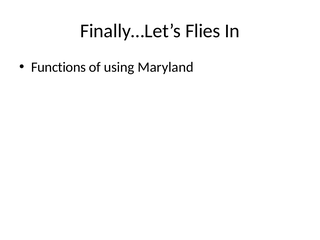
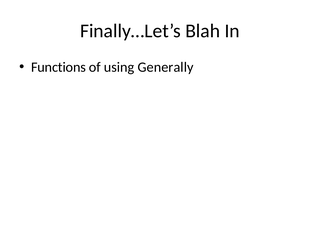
Flies: Flies -> Blah
Maryland: Maryland -> Generally
